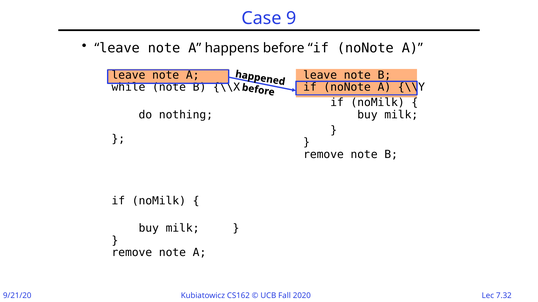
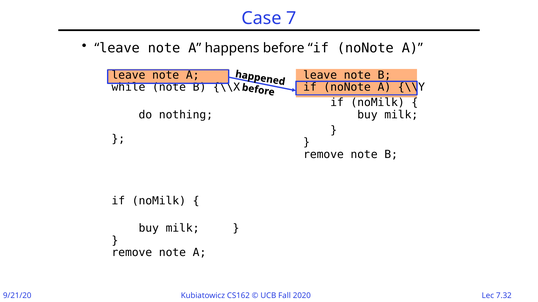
9: 9 -> 7
